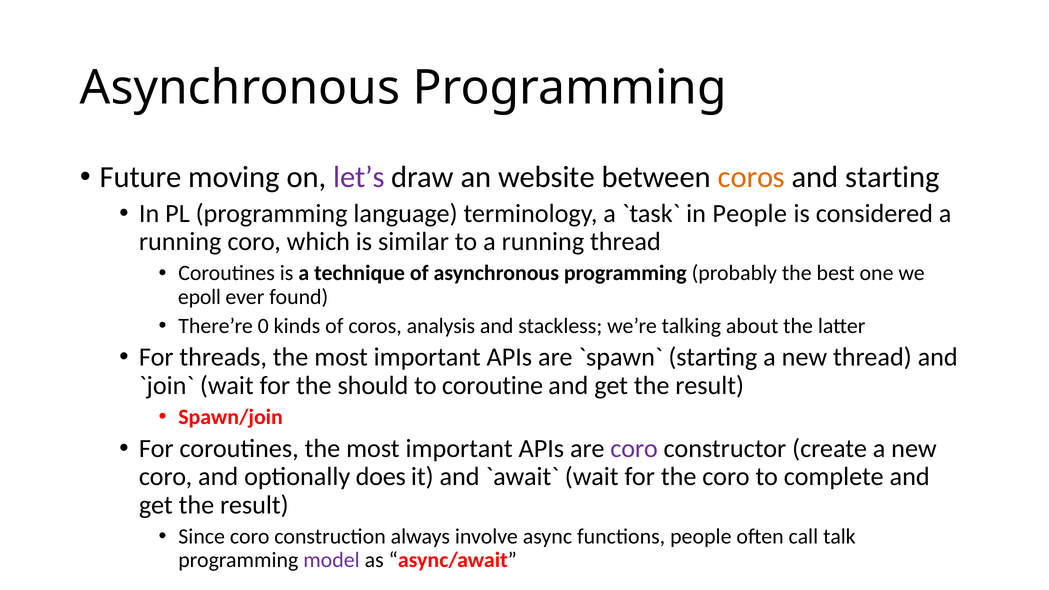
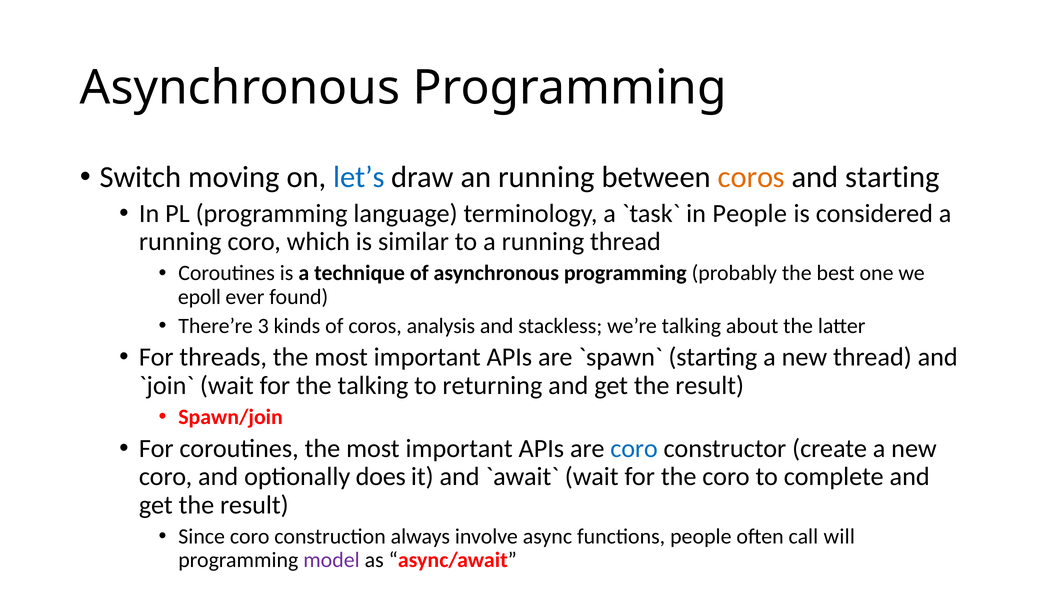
Future: Future -> Switch
let’s colour: purple -> blue
an website: website -> running
0: 0 -> 3
the should: should -> talking
coroutine: coroutine -> returning
coro at (634, 448) colour: purple -> blue
talk: talk -> will
